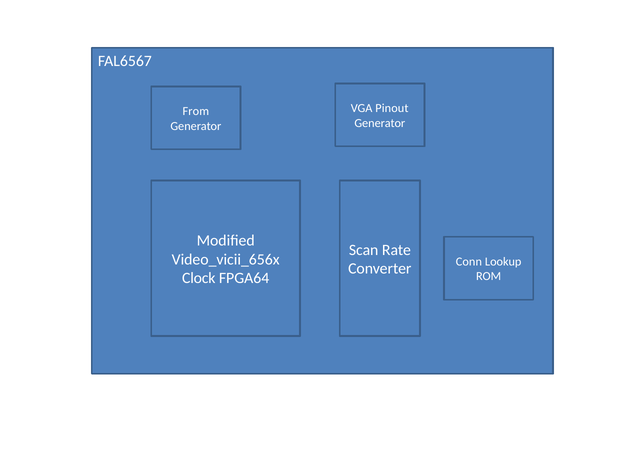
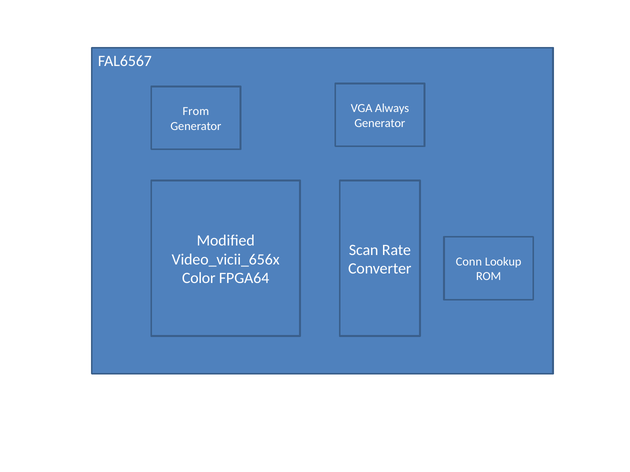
Pinout: Pinout -> Always
Clock: Clock -> Color
